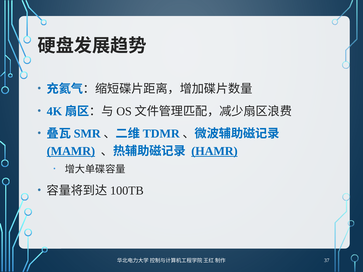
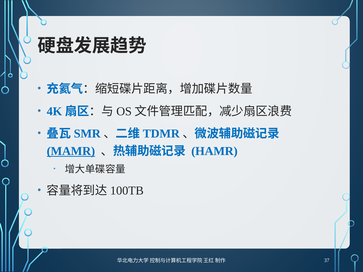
HAMR underline: present -> none
